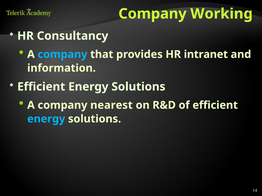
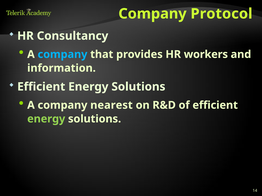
Working: Working -> Protocol
intranet: intranet -> workers
energy at (46, 119) colour: light blue -> light green
